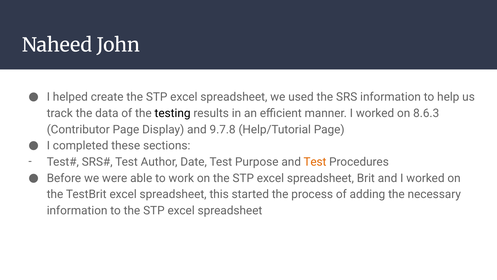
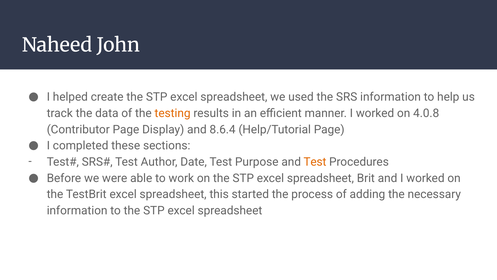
testing colour: black -> orange
8.6.3: 8.6.3 -> 4.0.8
9.7.8: 9.7.8 -> 8.6.4
